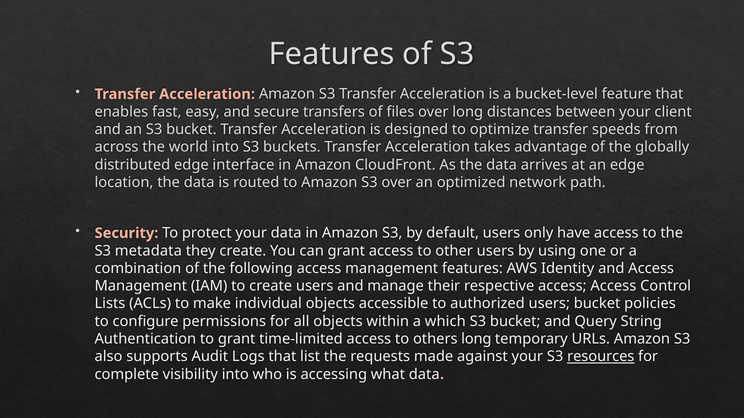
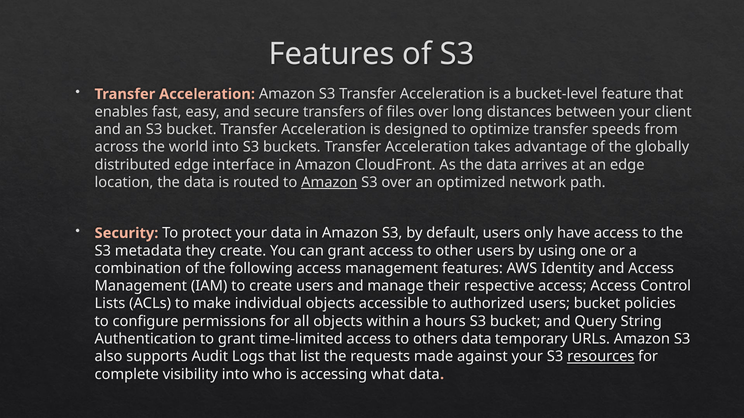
Amazon at (329, 183) underline: none -> present
which: which -> hours
others long: long -> data
